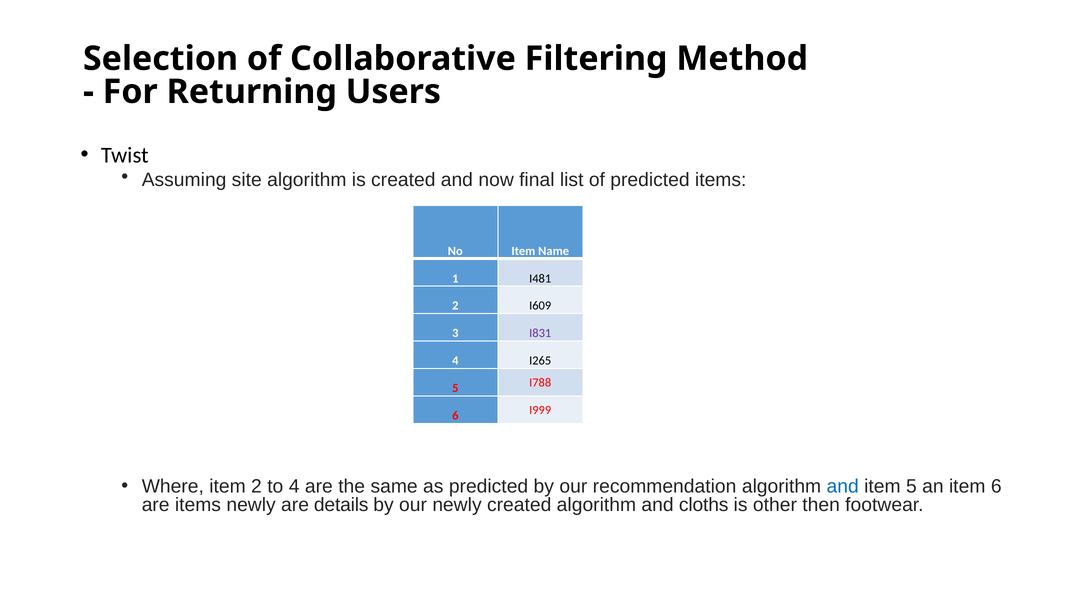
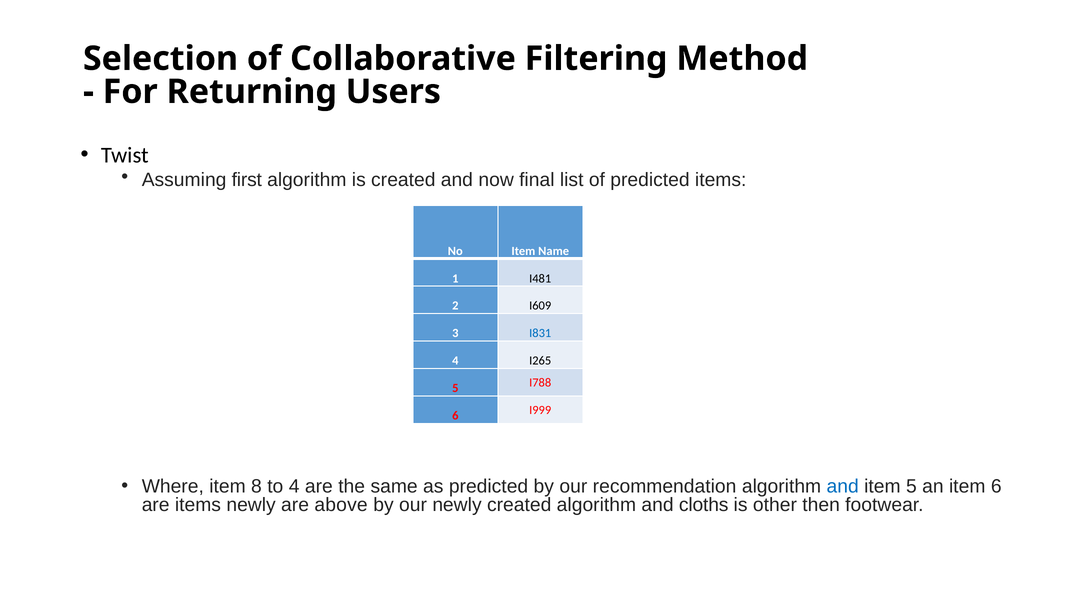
site: site -> first
I831 colour: purple -> blue
item 2: 2 -> 8
details: details -> above
